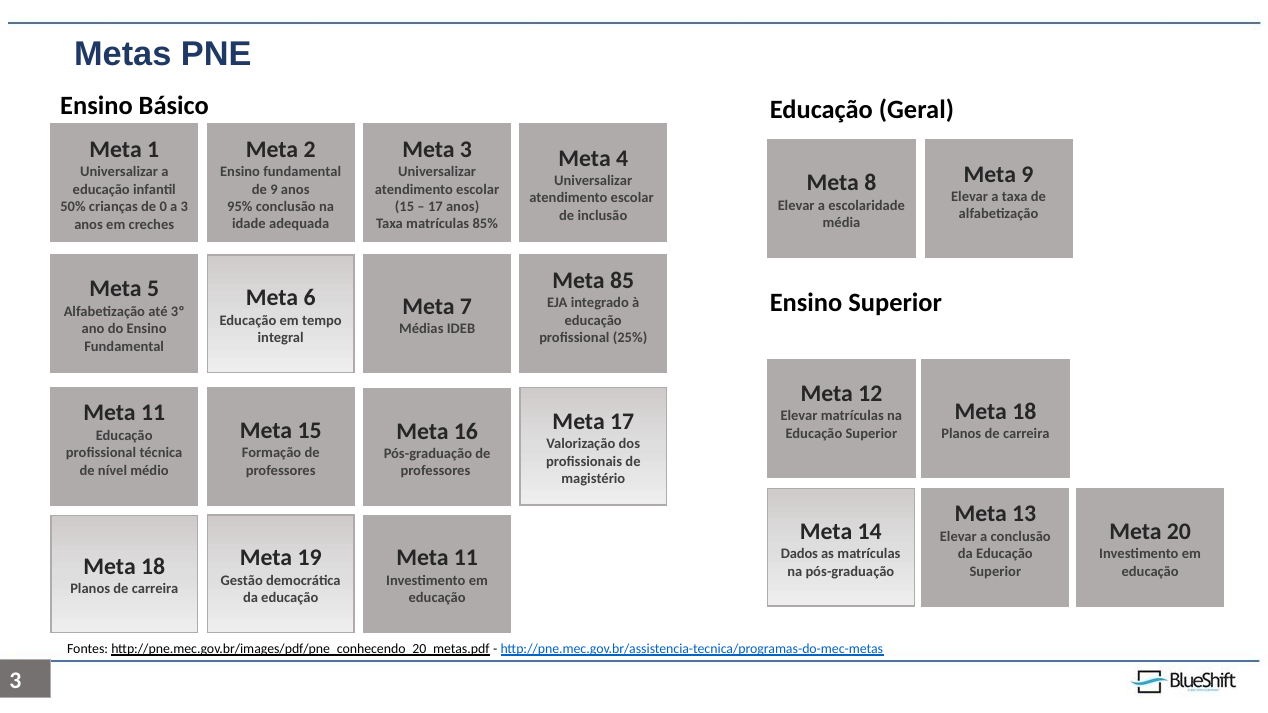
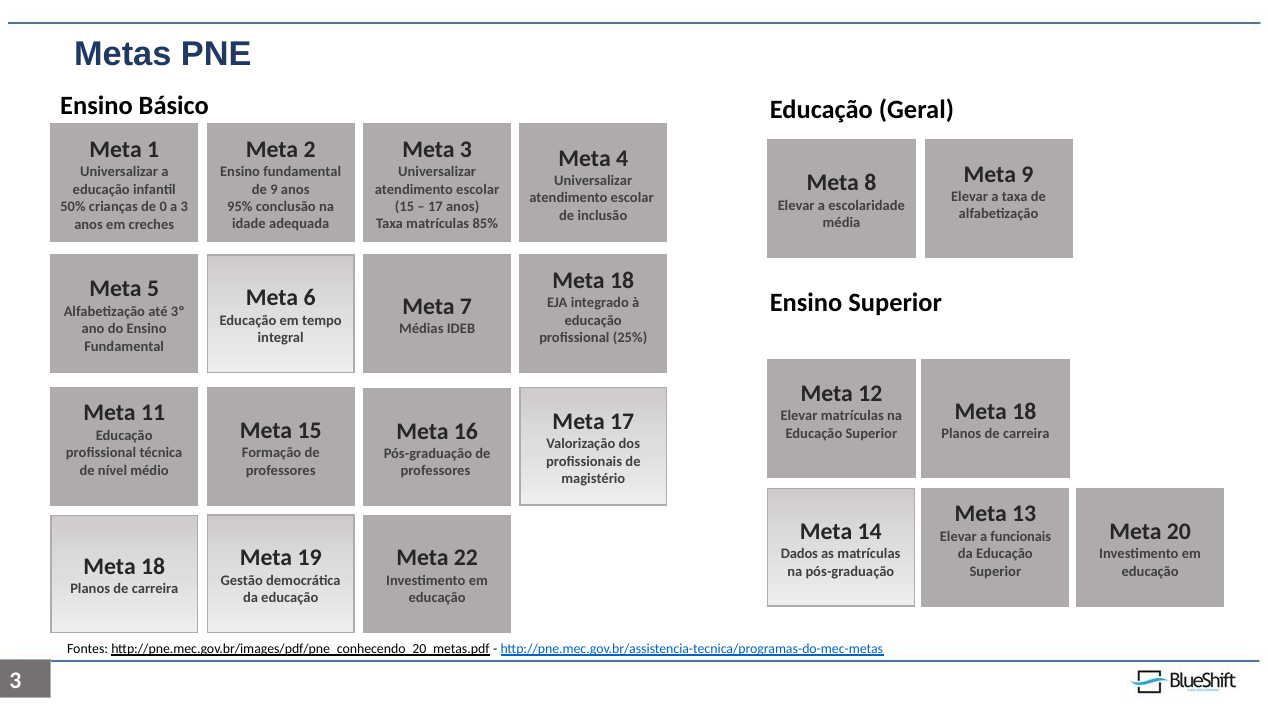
85 at (622, 281): 85 -> 18
a conclusão: conclusão -> funcionais
11 at (466, 558): 11 -> 22
